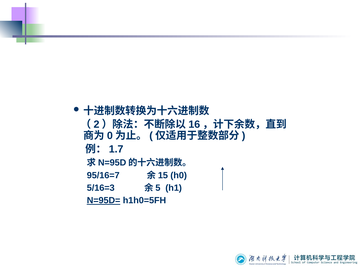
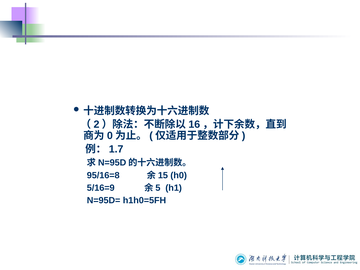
95/16=7: 95/16=7 -> 95/16=8
5/16=3: 5/16=3 -> 5/16=9
N=95D= underline: present -> none
